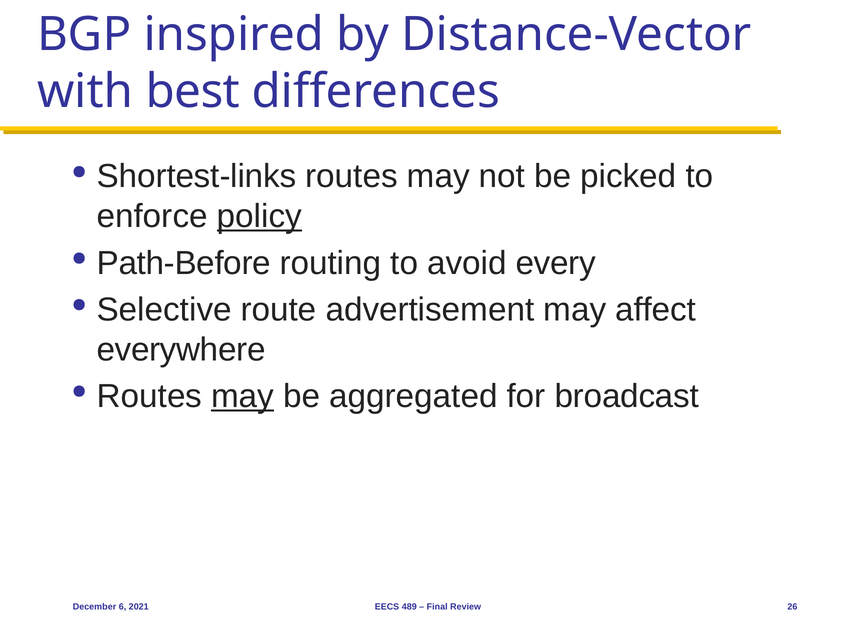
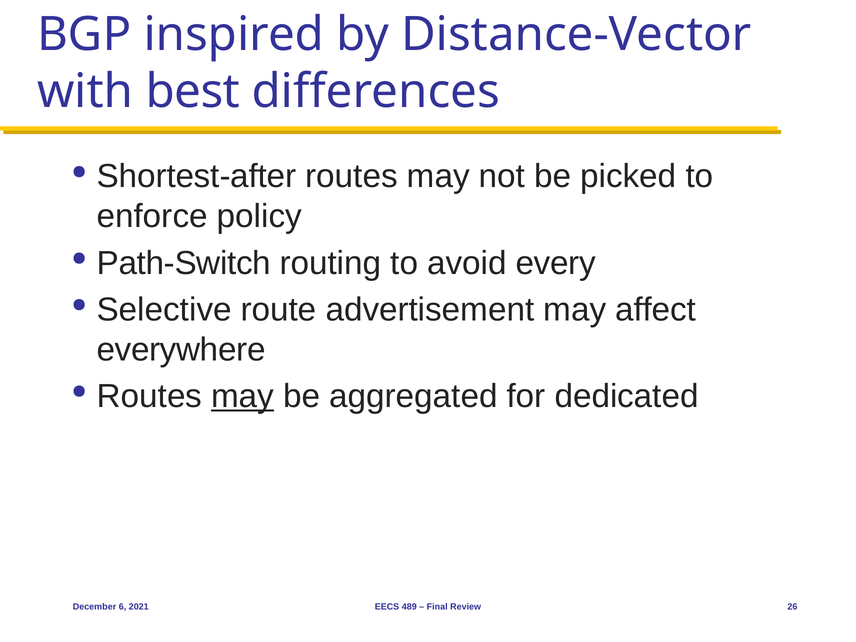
Shortest-links: Shortest-links -> Shortest-after
policy underline: present -> none
Path-Before: Path-Before -> Path-Switch
broadcast: broadcast -> dedicated
